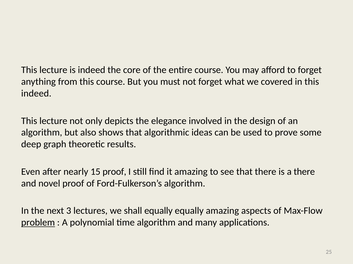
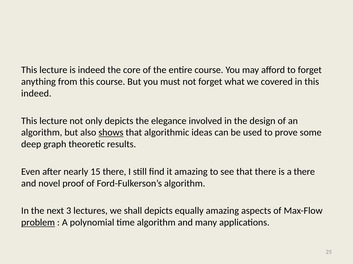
shows underline: none -> present
15 proof: proof -> there
shall equally: equally -> depicts
